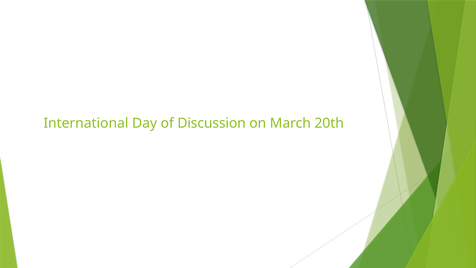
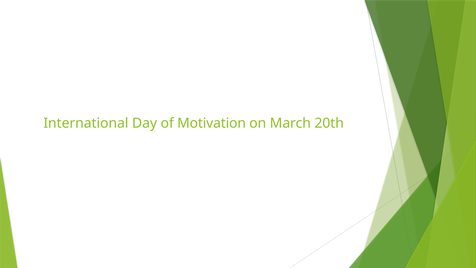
Discussion: Discussion -> Motivation
